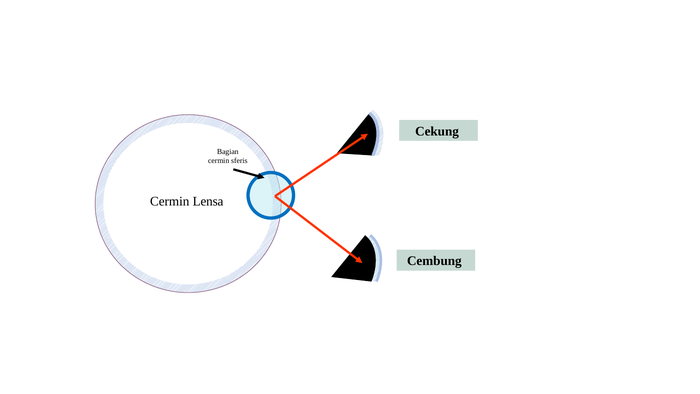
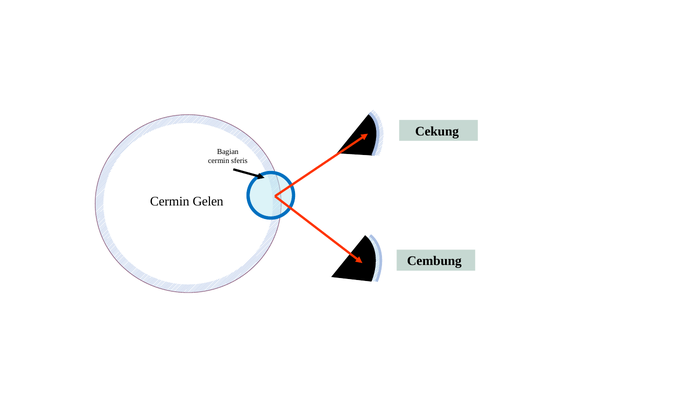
Lensa: Lensa -> Gelen
